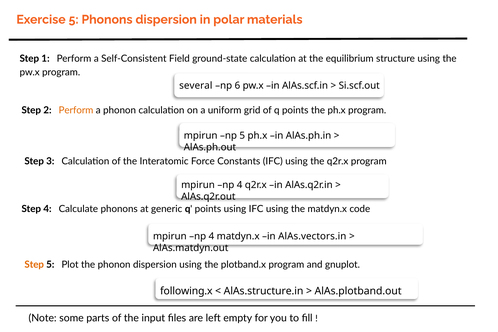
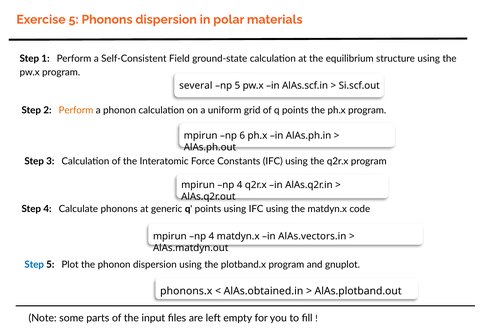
np 6: 6 -> 5
np 5: 5 -> 6
Step at (34, 265) colour: orange -> blue
following.x: following.x -> phonons.x
AlAs.structure.in: AlAs.structure.in -> AlAs.obtained.in
